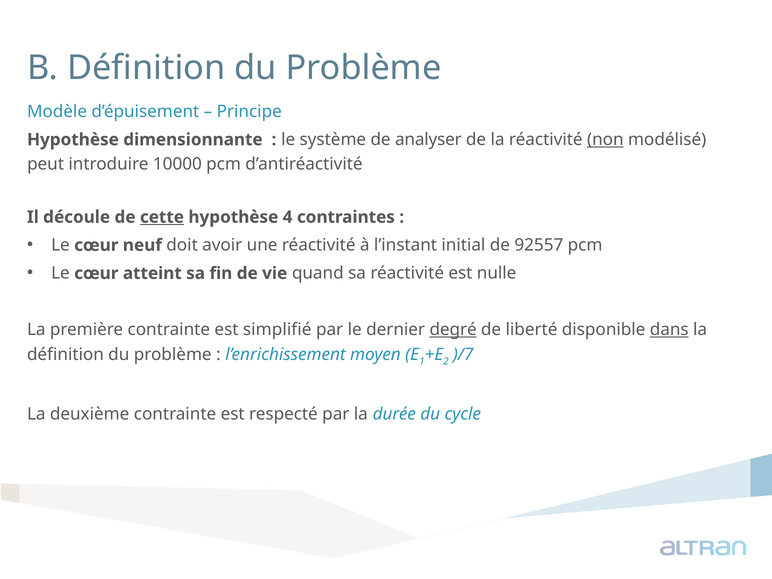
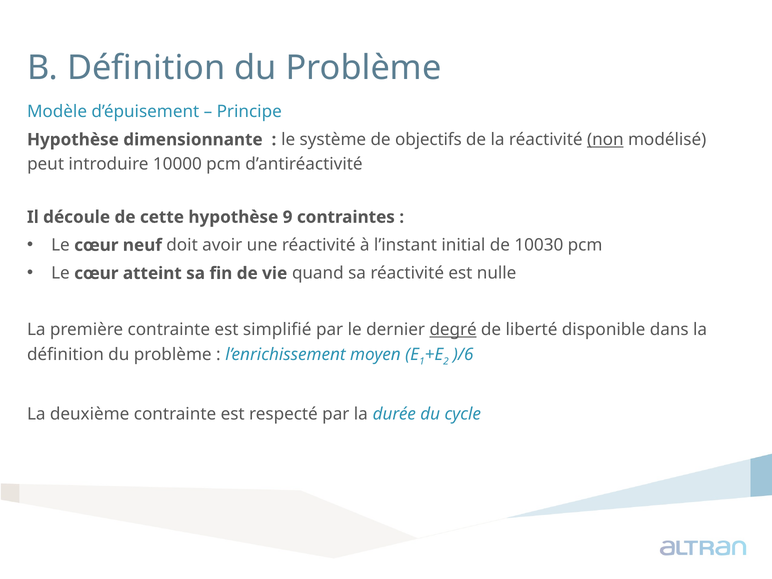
analyser: analyser -> objectifs
cette underline: present -> none
4: 4 -> 9
92557: 92557 -> 10030
dans underline: present -> none
)/7: )/7 -> )/6
